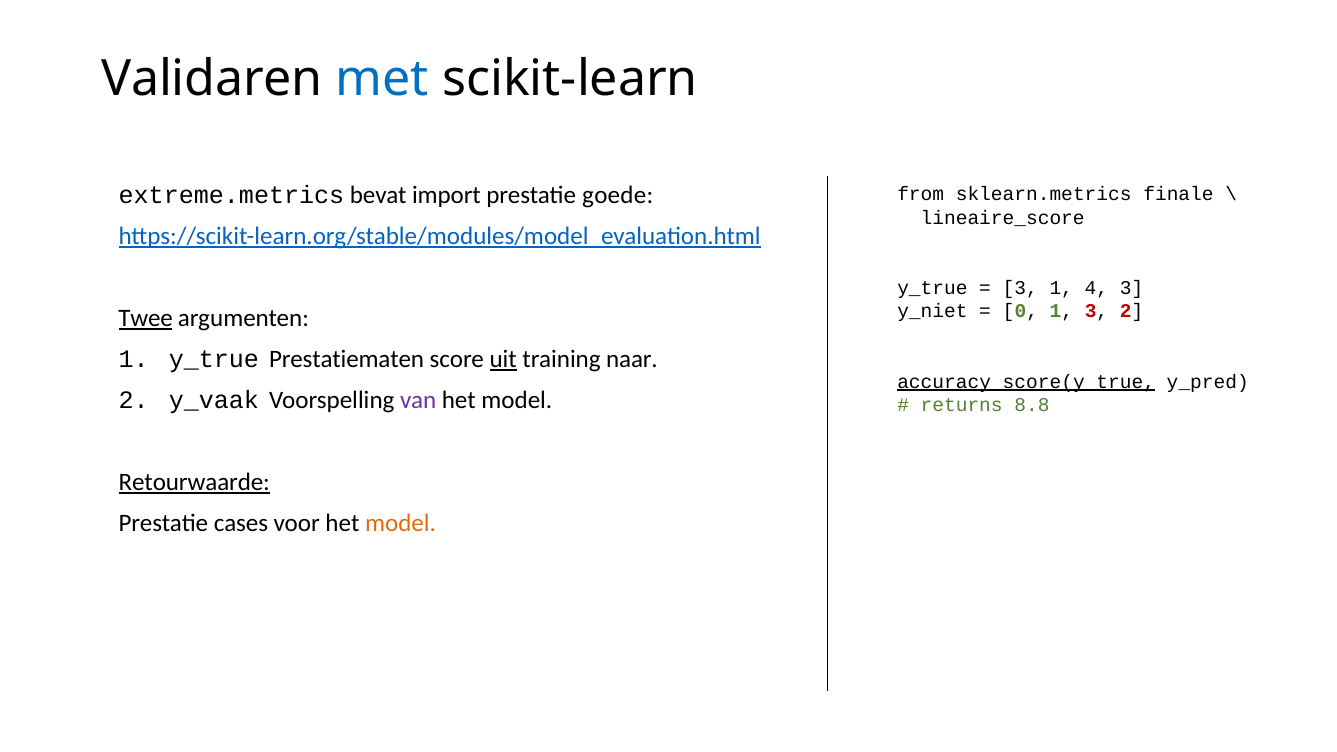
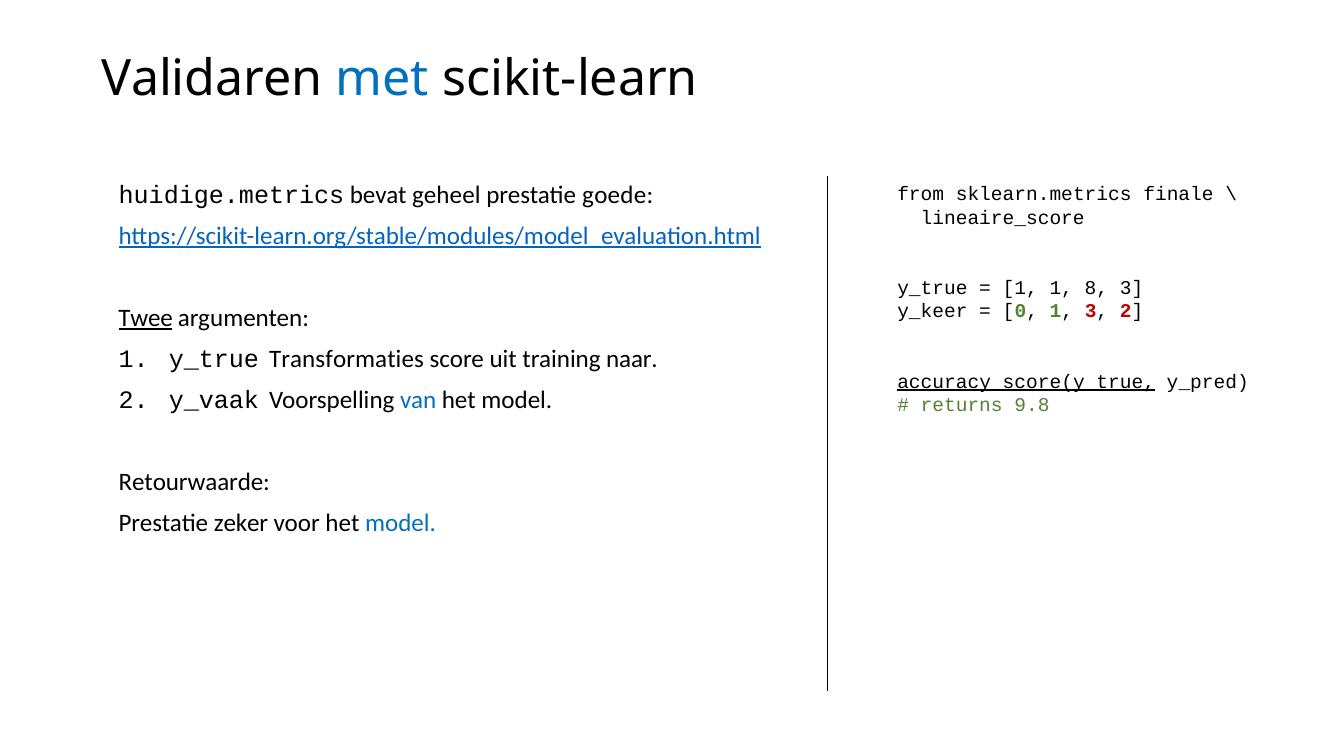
extreme.metrics: extreme.metrics -> huidige.metrics
import: import -> geheel
3 at (1020, 288): 3 -> 1
4: 4 -> 8
y_niet: y_niet -> y_keer
Prestatiematen: Prestatiematen -> Transformaties
uit underline: present -> none
van colour: purple -> blue
8.8: 8.8 -> 9.8
Retourwaarde underline: present -> none
cases: cases -> zeker
model at (400, 523) colour: orange -> blue
